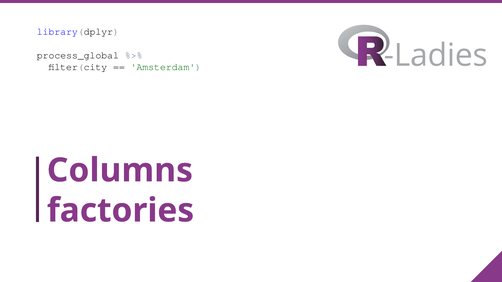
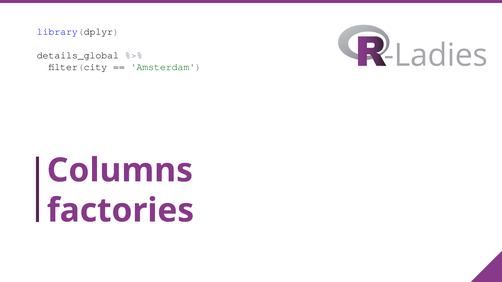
process_global: process_global -> details_global
